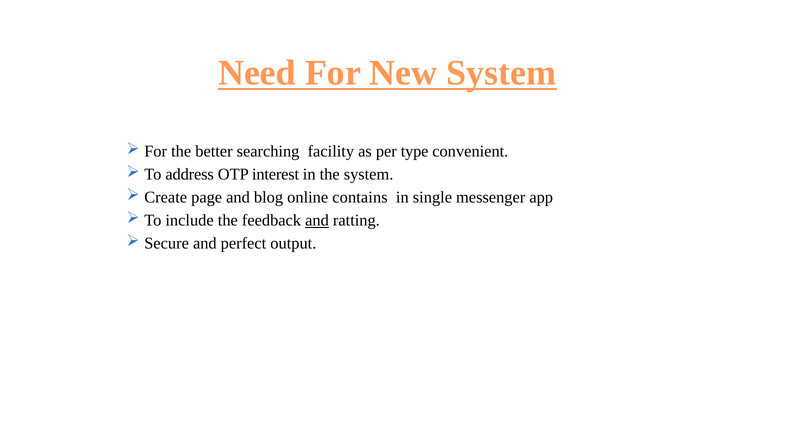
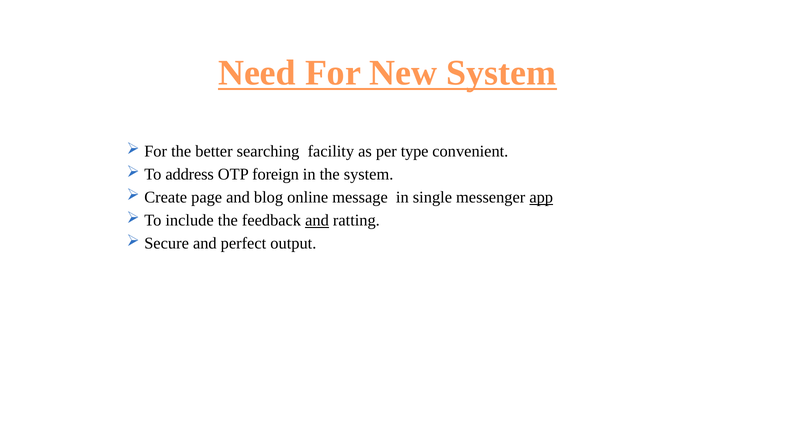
interest: interest -> foreign
contains: contains -> message
app underline: none -> present
